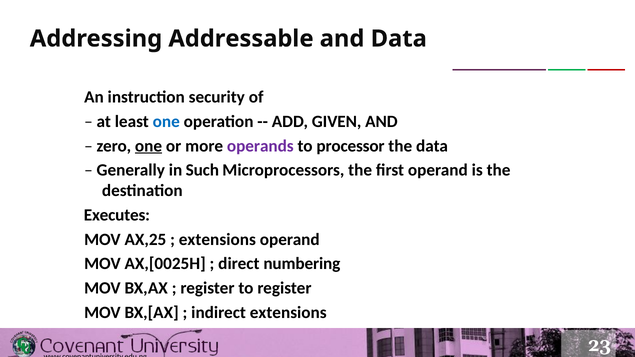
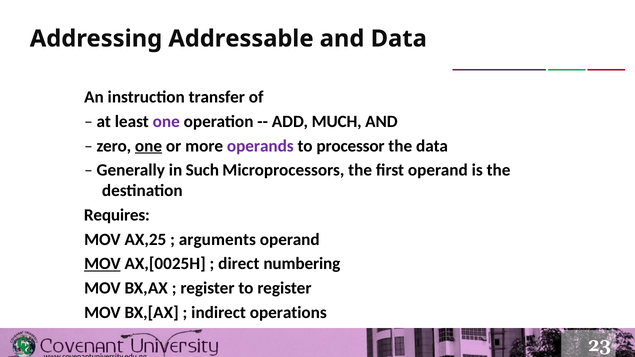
security: security -> transfer
one at (166, 122) colour: blue -> purple
GIVEN: GIVEN -> MUCH
Executes: Executes -> Requires
extensions at (217, 240): extensions -> arguments
MOV at (102, 264) underline: none -> present
indirect extensions: extensions -> operations
